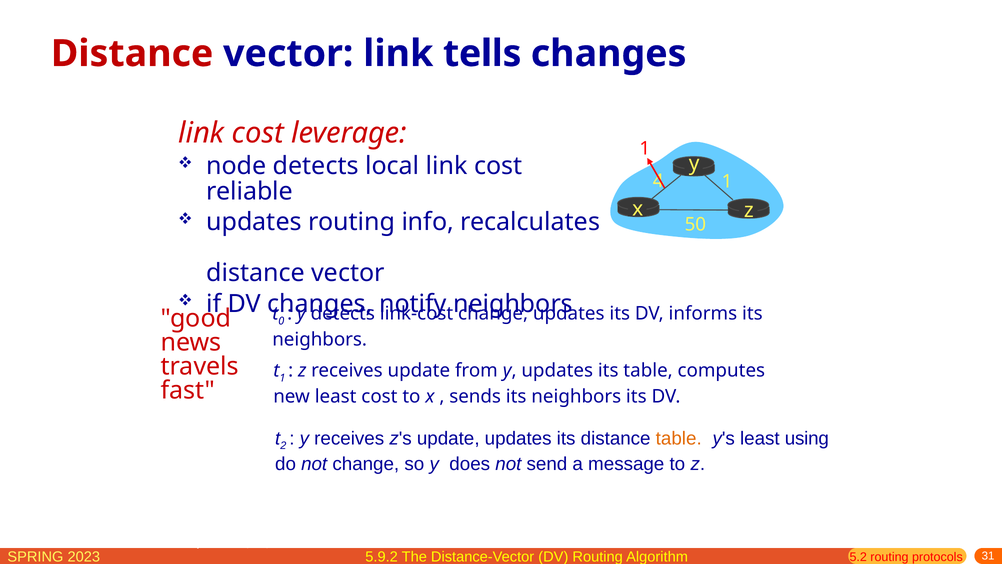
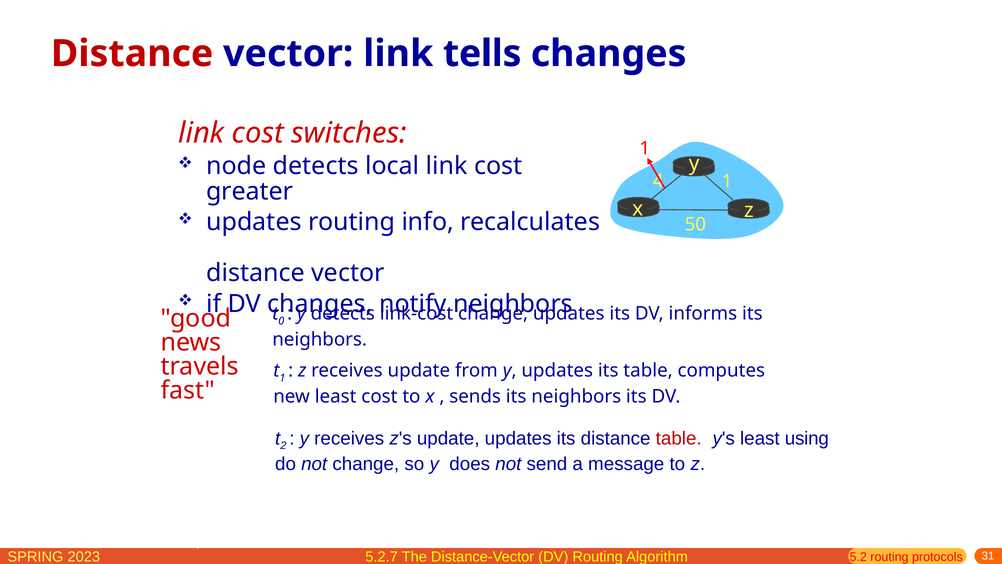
leverage: leverage -> switches
reliable: reliable -> greater
table at (679, 438) colour: orange -> red
5.9.2: 5.9.2 -> 5.2.7
